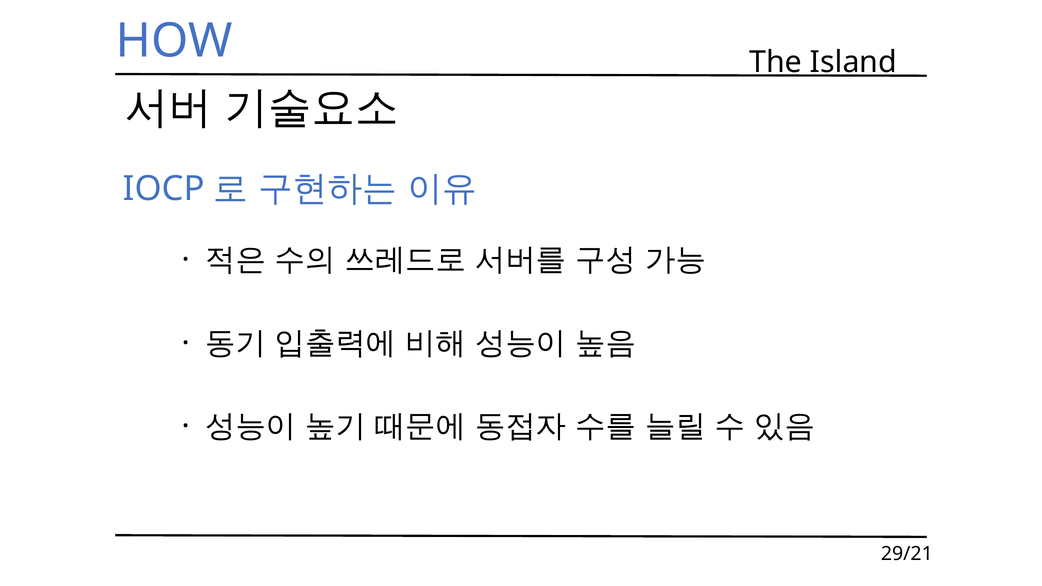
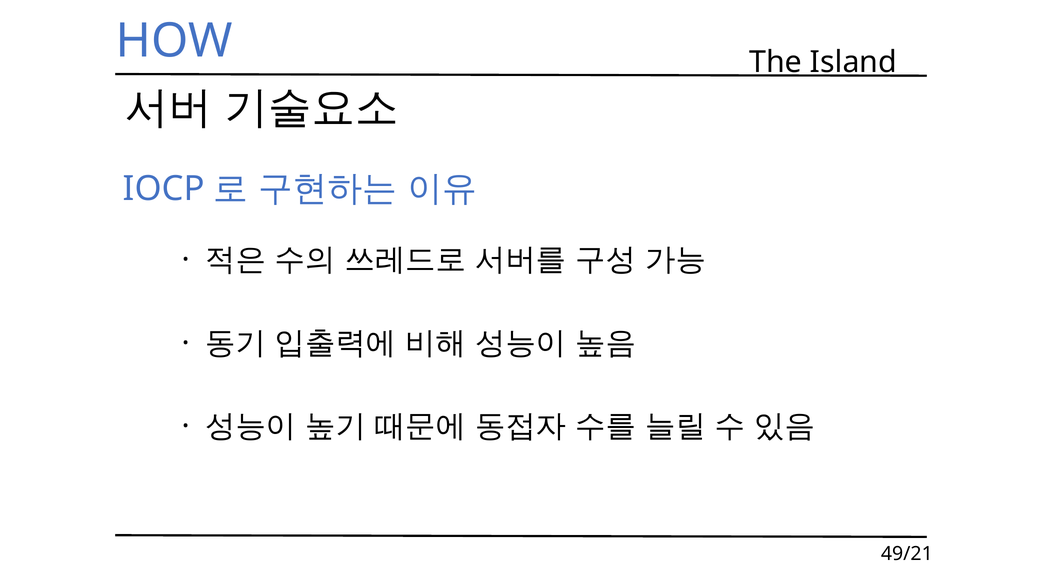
29/21: 29/21 -> 49/21
